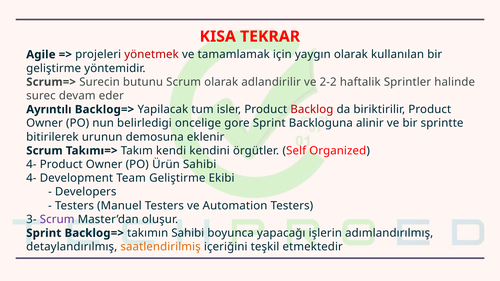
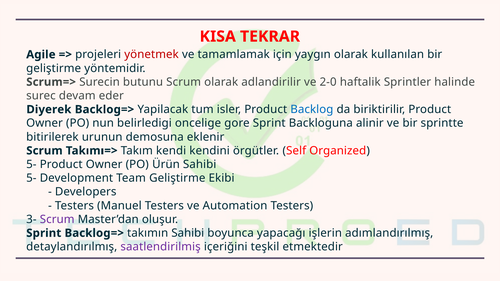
2-2: 2-2 -> 2-0
Ayrıntılı: Ayrıntılı -> Diyerek
Backlog colour: red -> blue
4- at (31, 165): 4- -> 5-
4- at (31, 178): 4- -> 5-
saatlendirilmiş colour: orange -> purple
